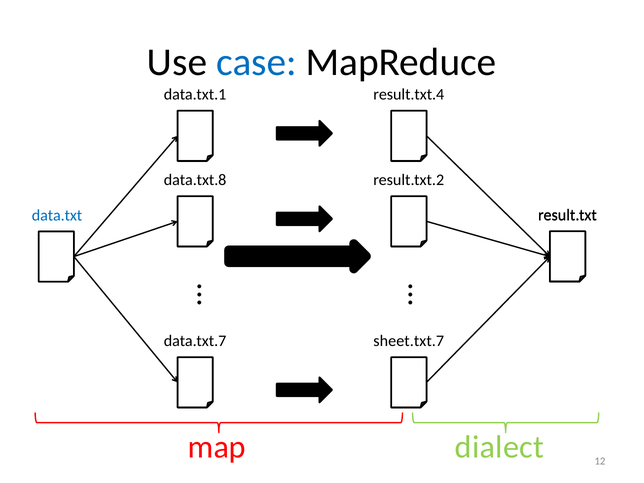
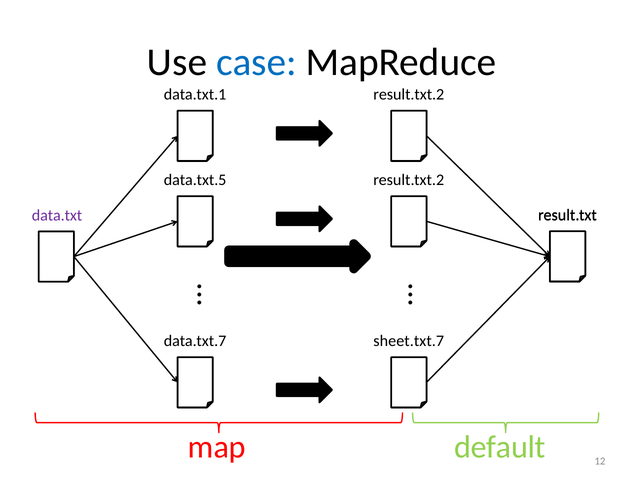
result.txt.4 at (409, 94): result.txt.4 -> result.txt.2
data.txt.8: data.txt.8 -> data.txt.5
data.txt colour: blue -> purple
dialect: dialect -> default
